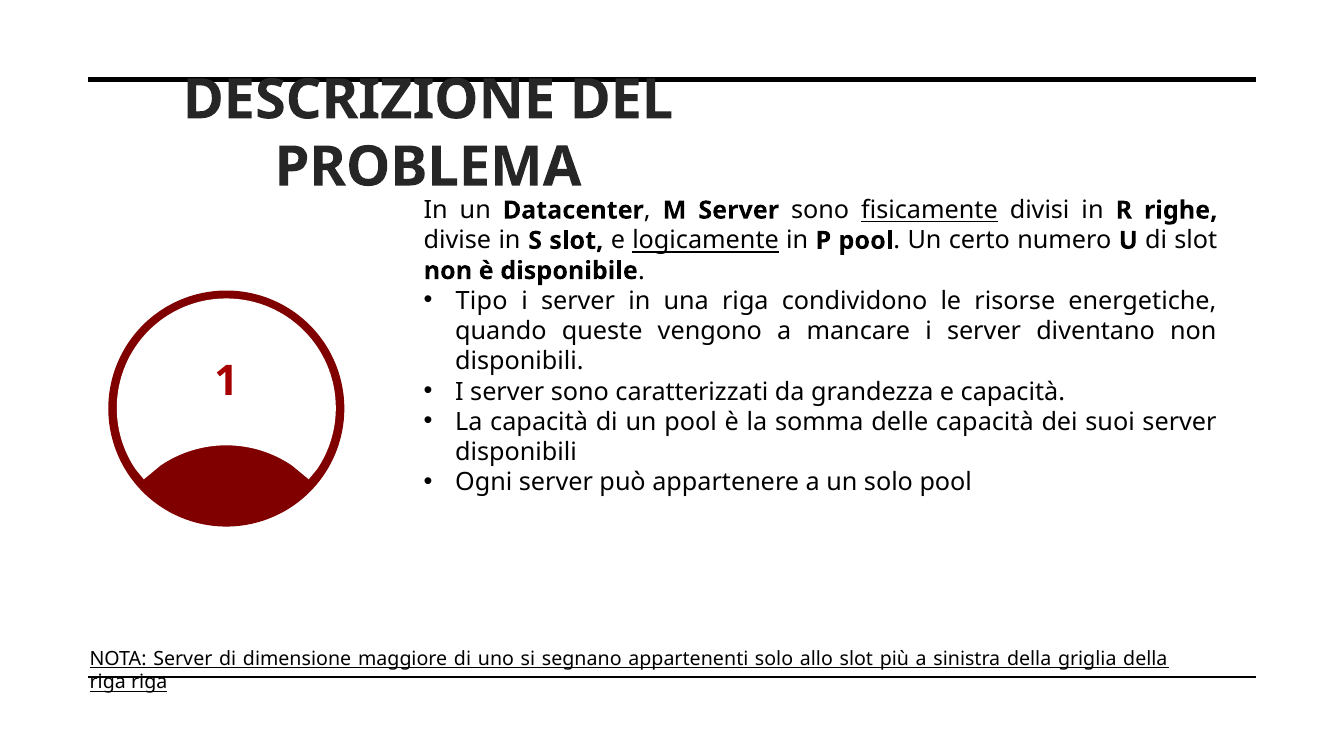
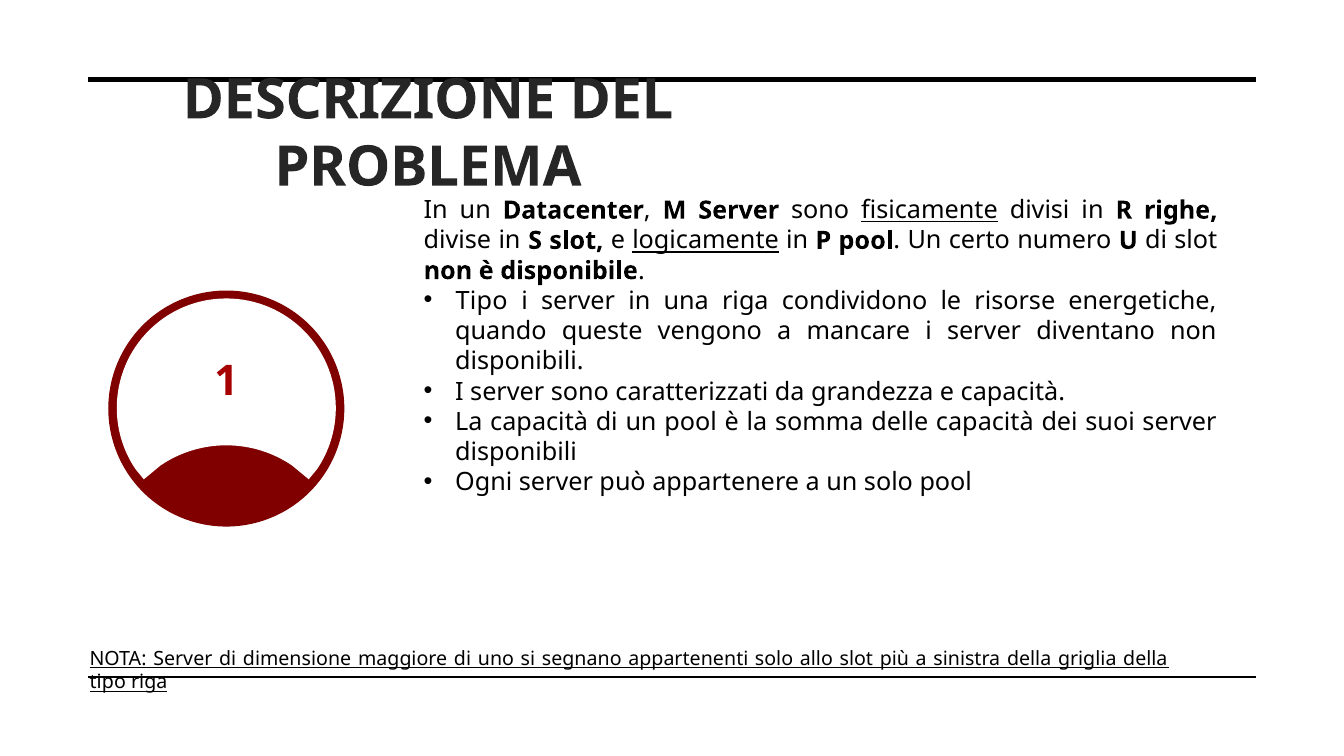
riga at (108, 682): riga -> tipo
